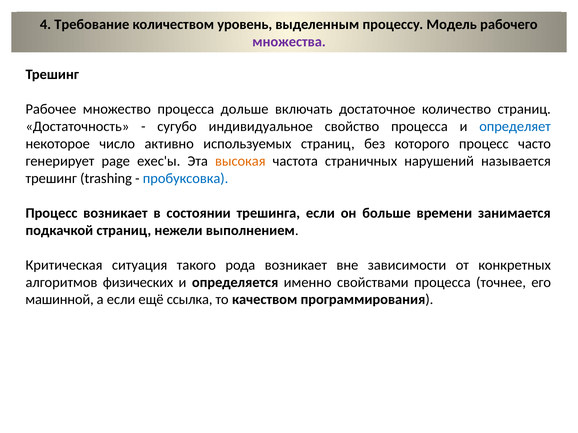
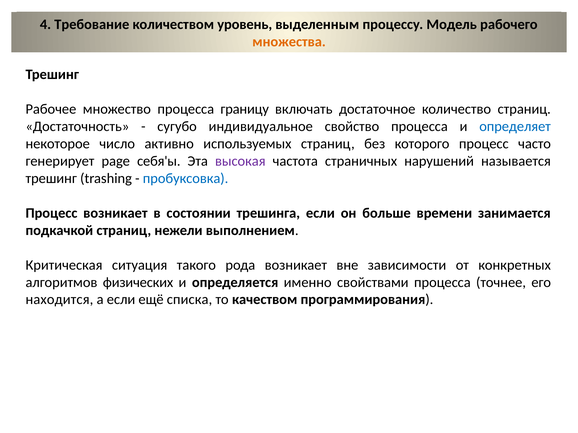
множества colour: purple -> orange
дольше: дольше -> границу
exec'ы: exec'ы -> себя'ы
высокая colour: orange -> purple
машинной: машинной -> находится
ссылка: ссылка -> списка
